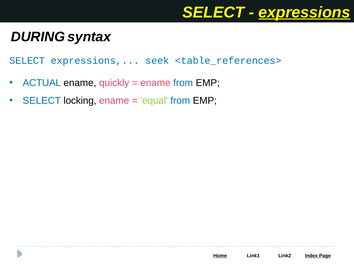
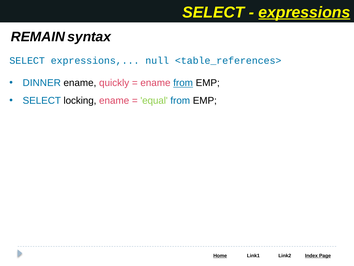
DURING: DURING -> REMAIN
seek: seek -> null
ACTUAL: ACTUAL -> DINNER
from at (183, 83) underline: none -> present
